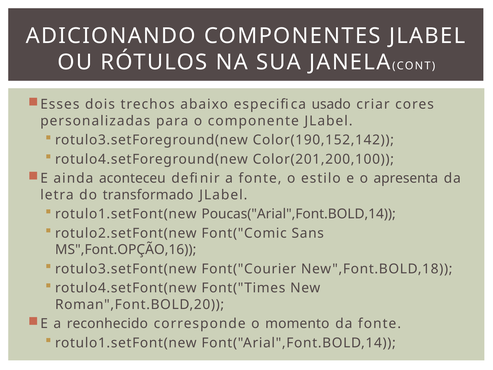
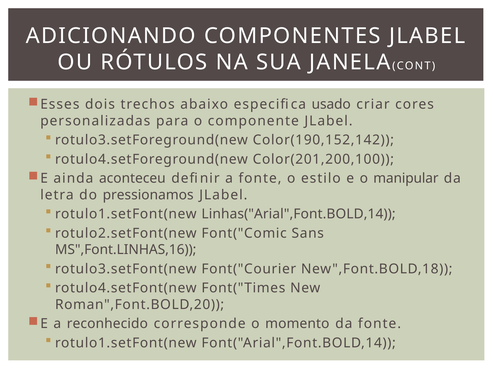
apresenta: apresenta -> manipular
transformado: transformado -> pressionamos
Poucas("Arial",Font.BOLD,14: Poucas("Arial",Font.BOLD,14 -> Linhas("Arial",Font.BOLD,14
MS",Font.OPÇÃO,16: MS",Font.OPÇÃO,16 -> MS",Font.LINHAS,16
